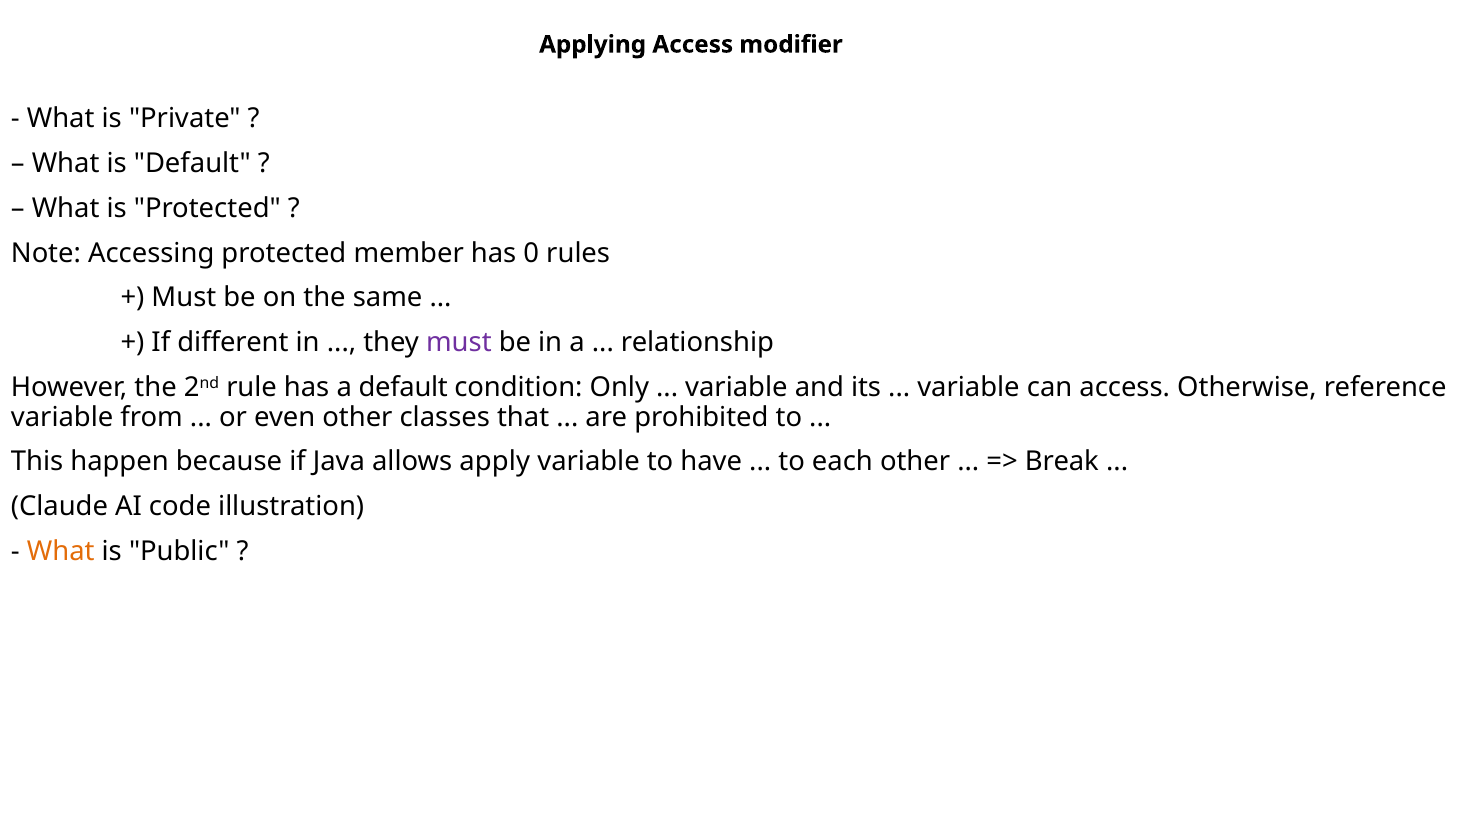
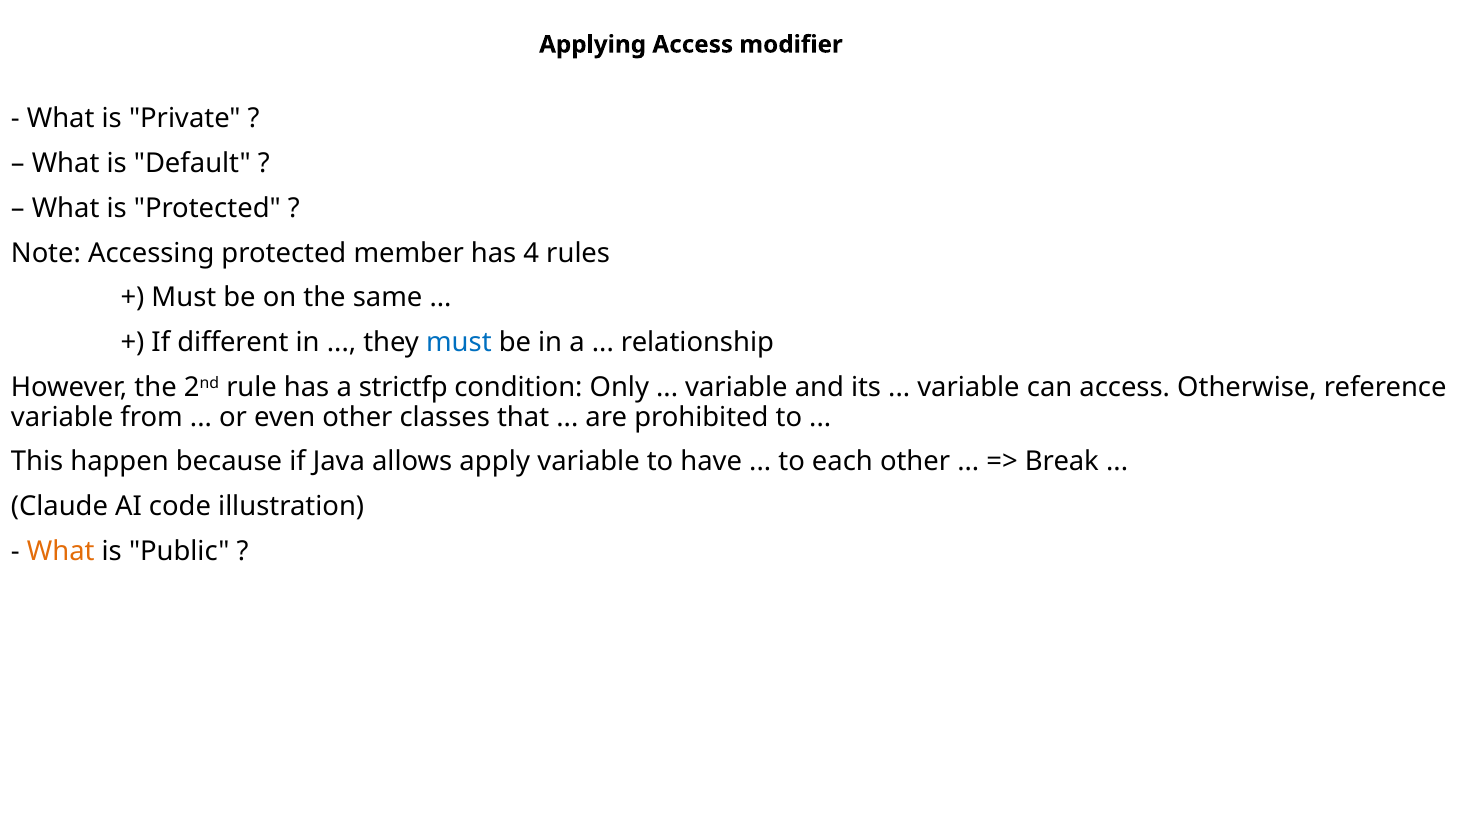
0: 0 -> 4
must at (459, 343) colour: purple -> blue
a default: default -> strictfp
